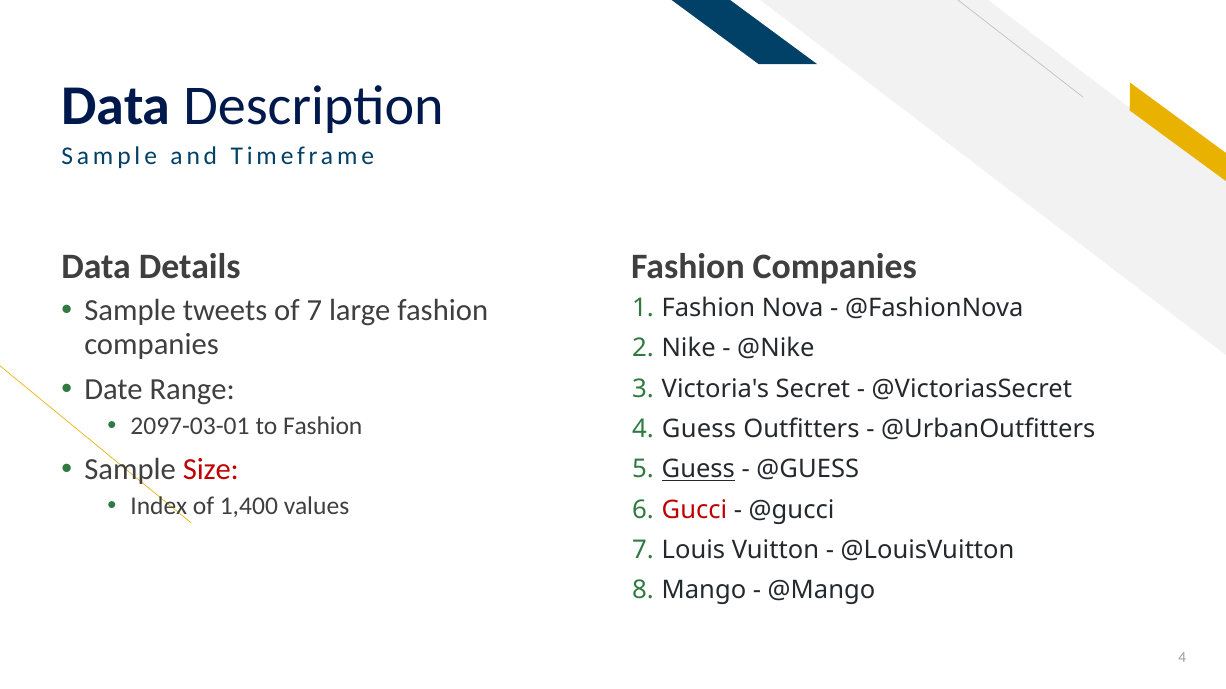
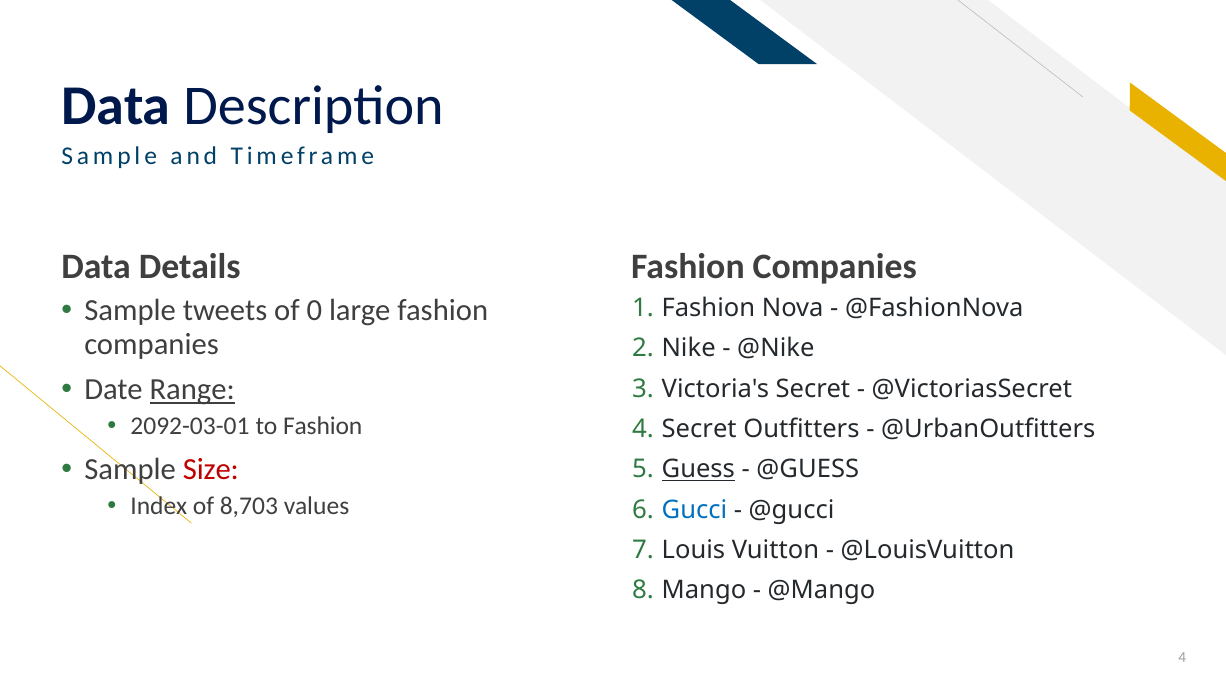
of 7: 7 -> 0
Range underline: none -> present
2097-03-01: 2097-03-01 -> 2092-03-01
4 Guess: Guess -> Secret
1,400: 1,400 -> 8,703
Gucci colour: red -> blue
